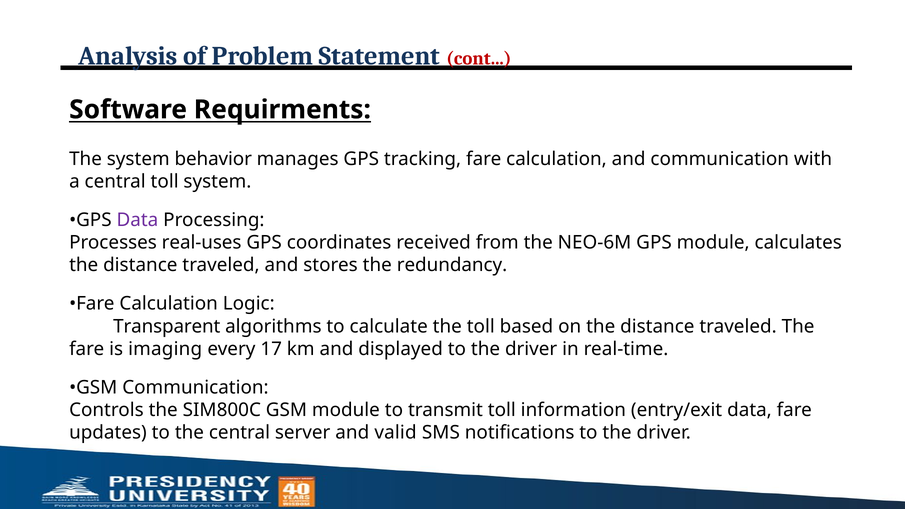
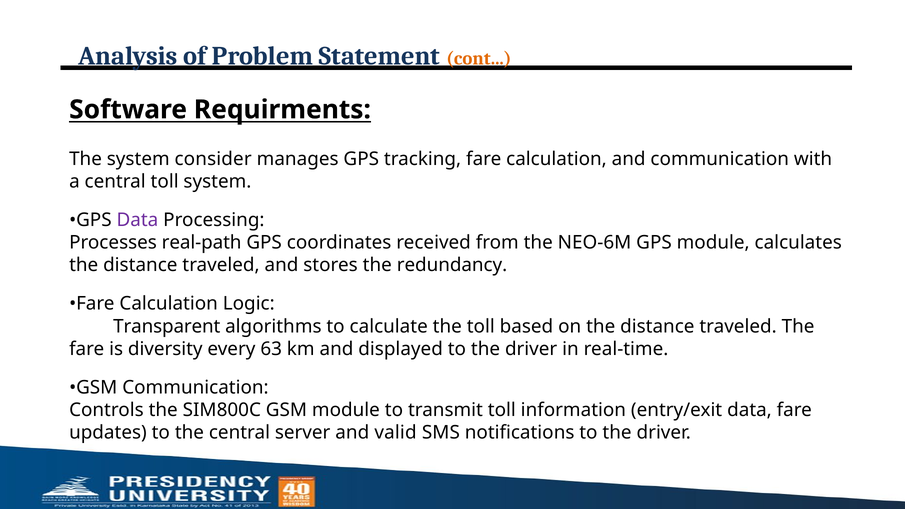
cont colour: red -> orange
behavior: behavior -> consider
real-uses: real-uses -> real-path
imaging: imaging -> diversity
17: 17 -> 63
